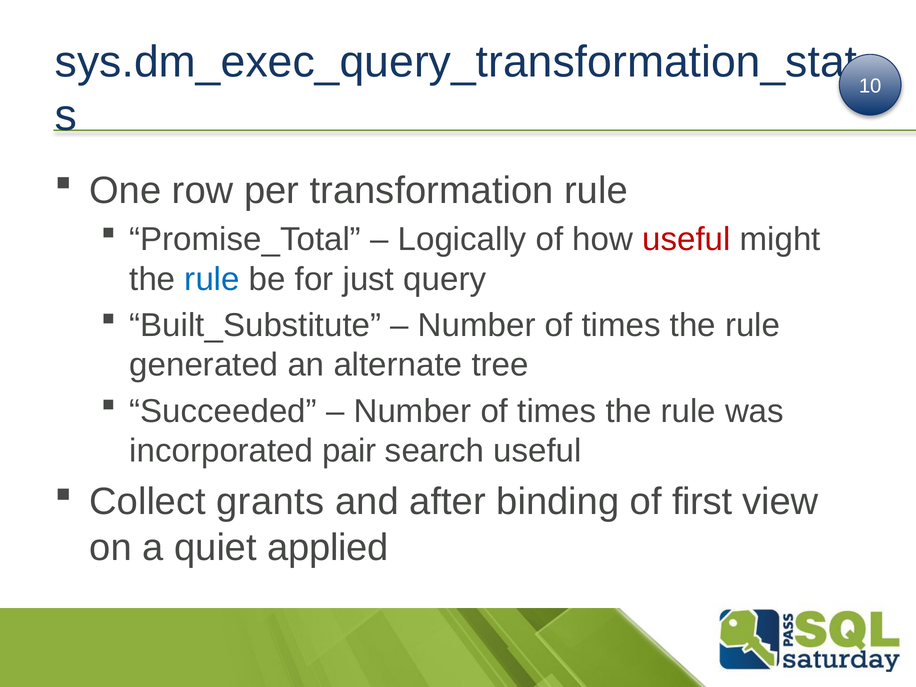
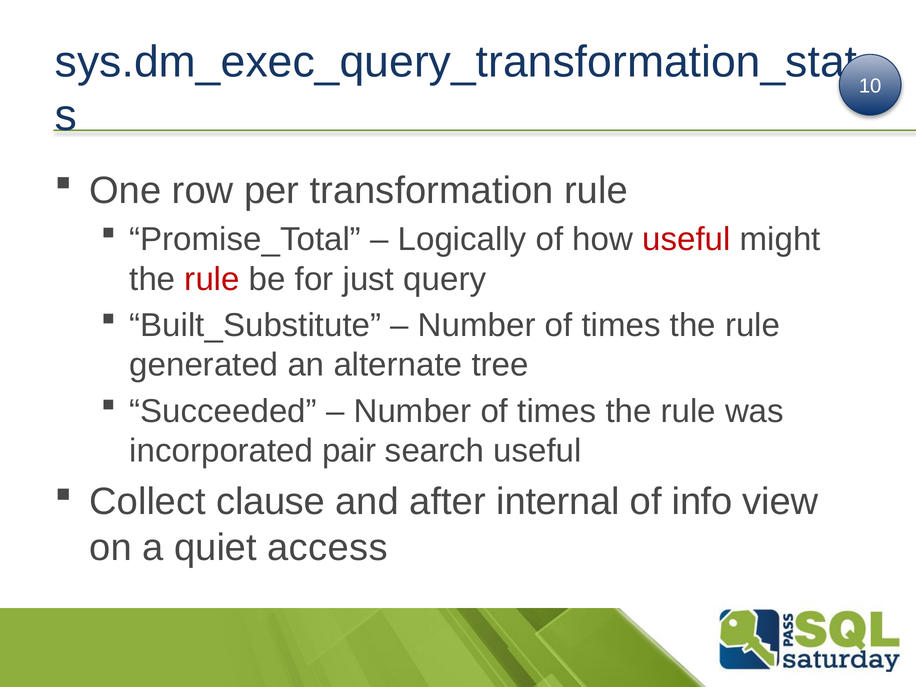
rule at (212, 279) colour: blue -> red
grants: grants -> clause
binding: binding -> internal
first: first -> info
applied: applied -> access
